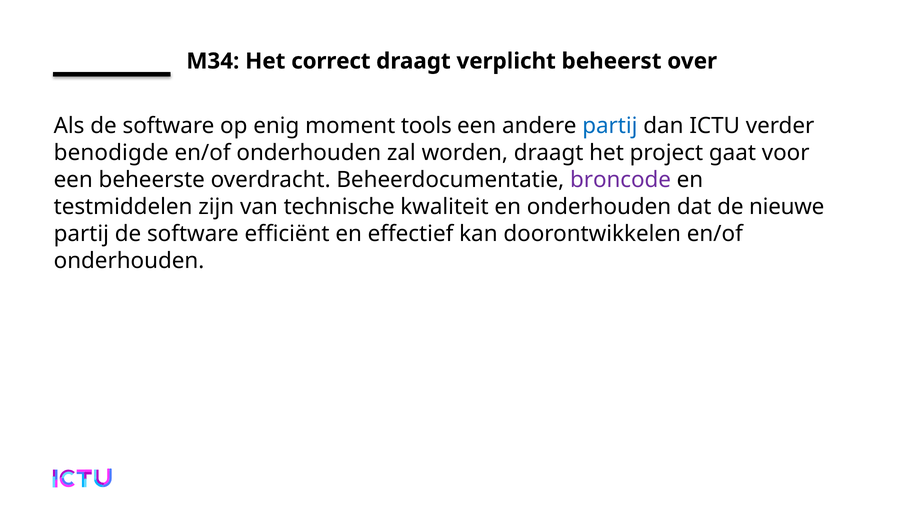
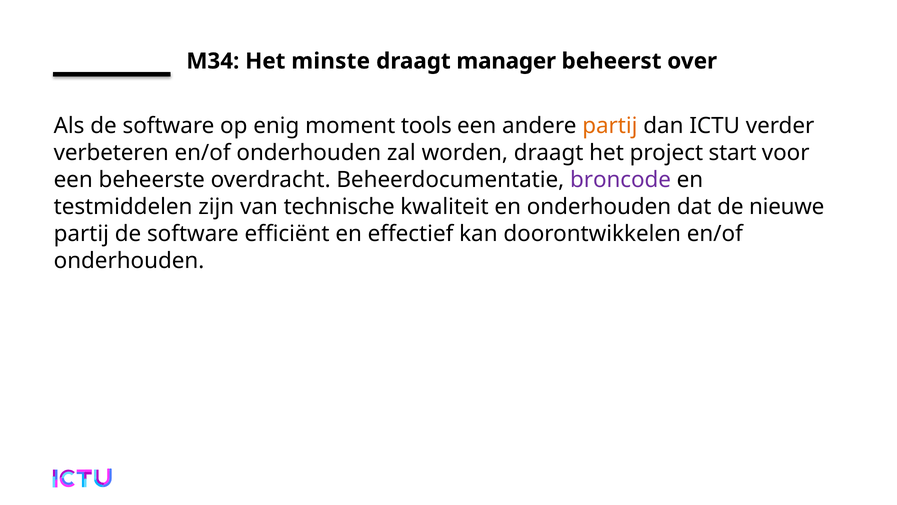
correct: correct -> minste
verplicht: verplicht -> manager
partij at (610, 126) colour: blue -> orange
benodigde: benodigde -> verbeteren
gaat: gaat -> start
